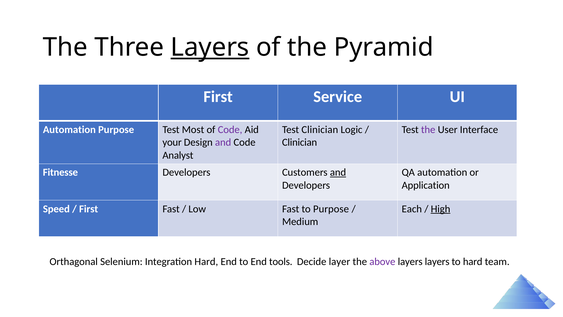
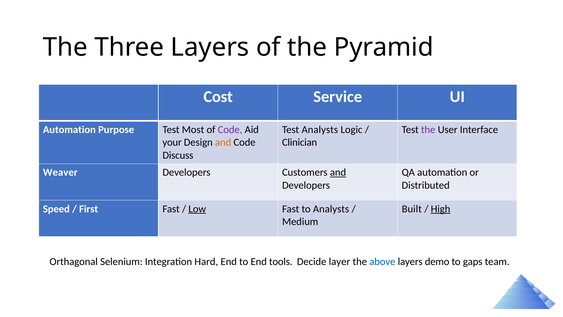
Layers at (210, 47) underline: present -> none
First at (218, 97): First -> Cost
Test Clinician: Clinician -> Analysts
and at (223, 142) colour: purple -> orange
Analyst: Analyst -> Discuss
Fitnesse: Fitnesse -> Weaver
Application: Application -> Distributed
Low underline: none -> present
to Purpose: Purpose -> Analysts
Each: Each -> Built
above colour: purple -> blue
layers layers: layers -> demo
to hard: hard -> gaps
